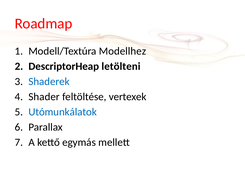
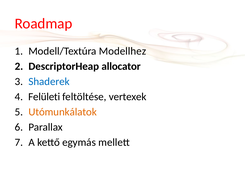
letölteni: letölteni -> allocator
Shader: Shader -> Felületi
Utómunkálatok colour: blue -> orange
